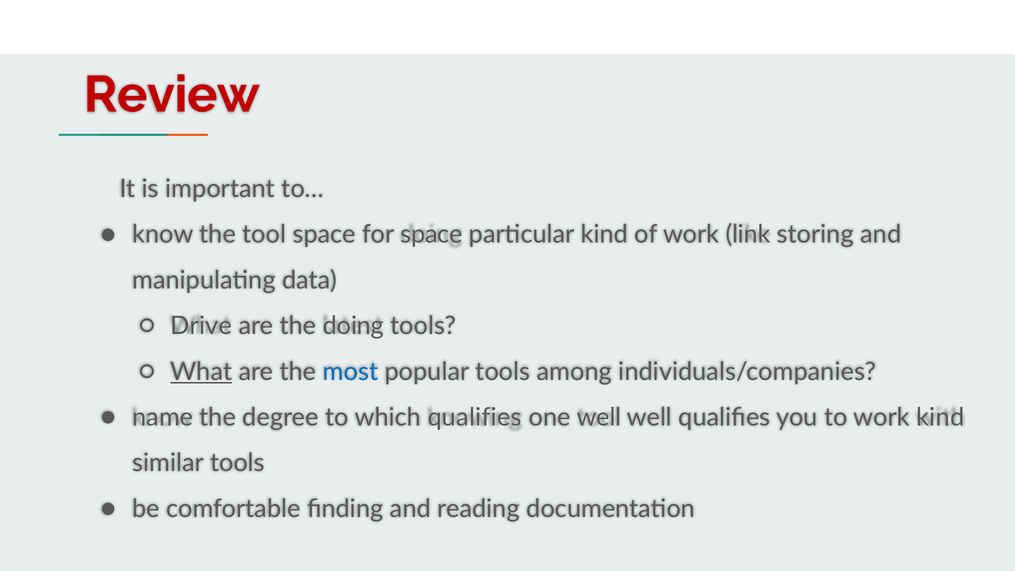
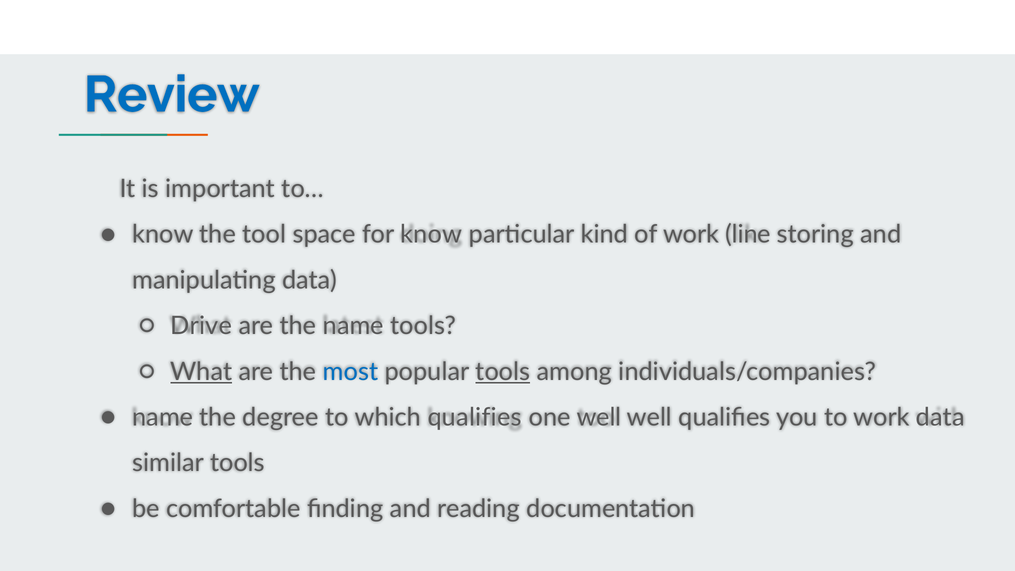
Review colour: red -> blue
for space: space -> know
link: link -> line
the doing: doing -> name
tools at (503, 372) underline: none -> present
work kind: kind -> data
